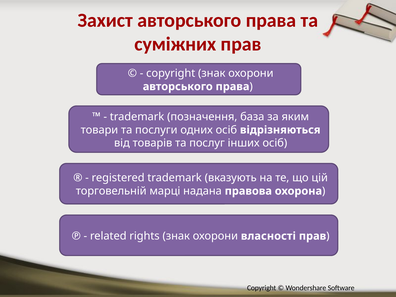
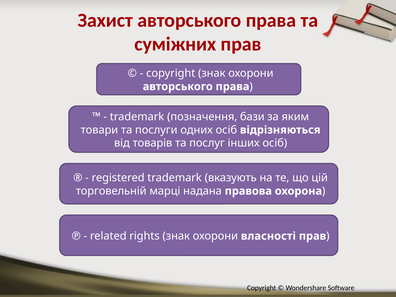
база: база -> бази
